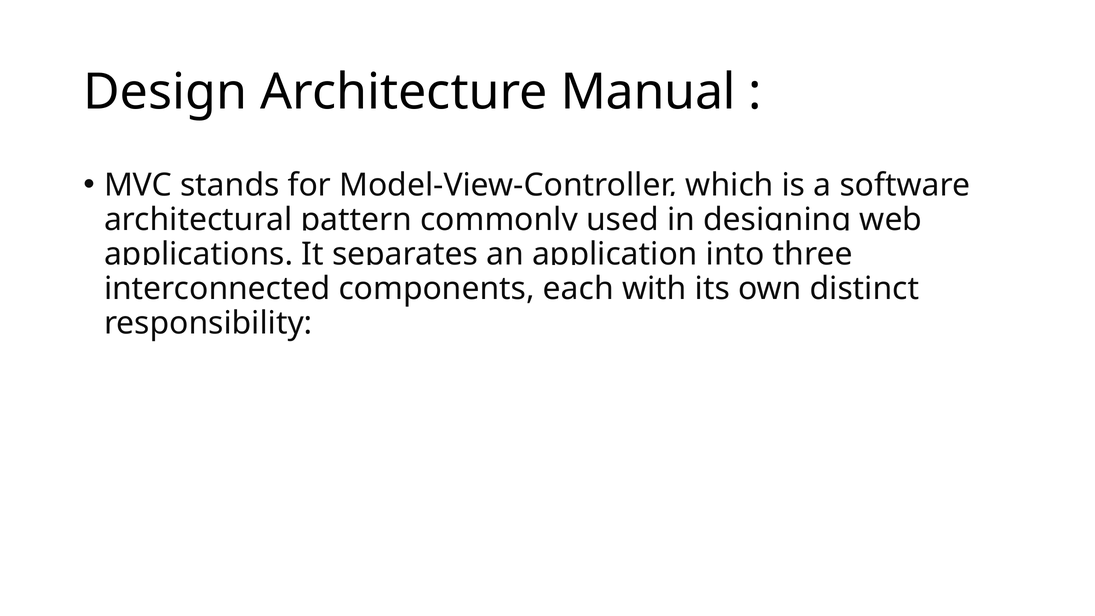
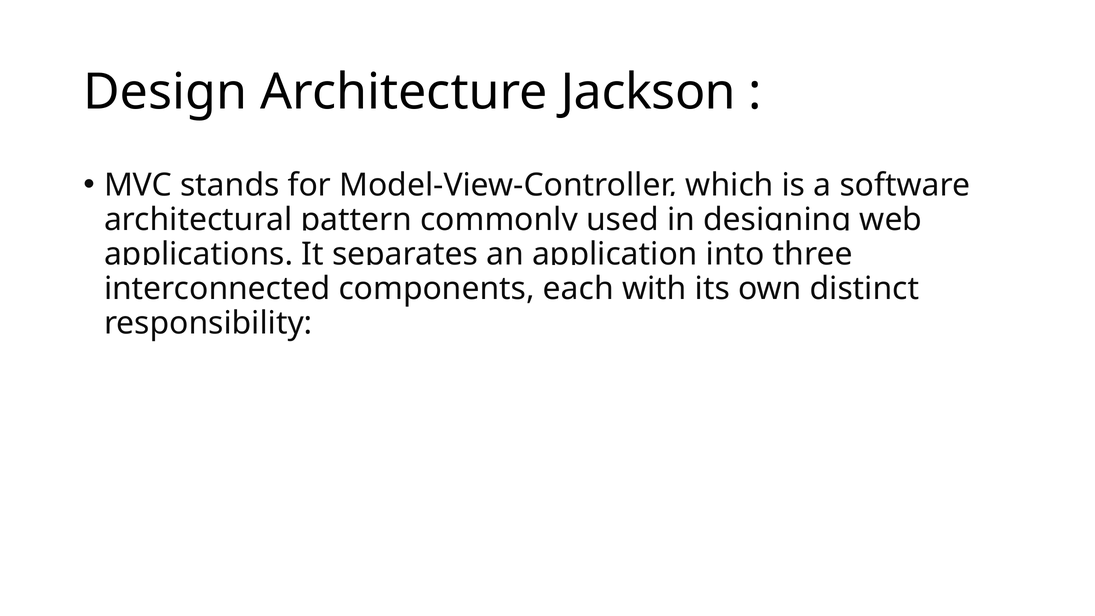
Manual: Manual -> Jackson
